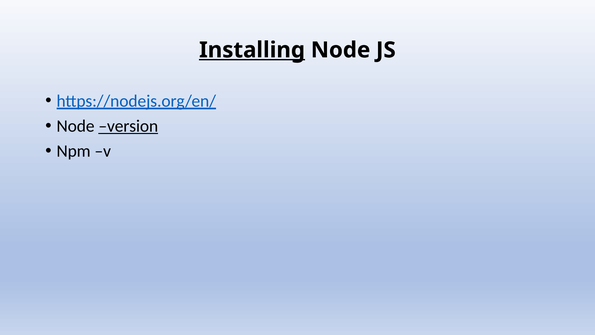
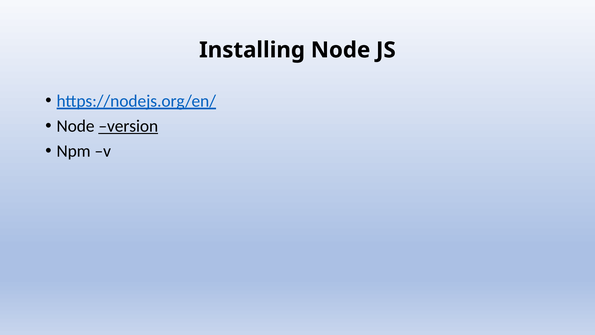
Installing underline: present -> none
